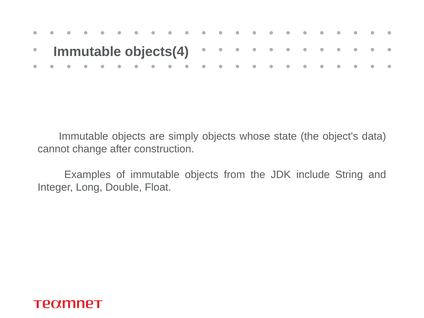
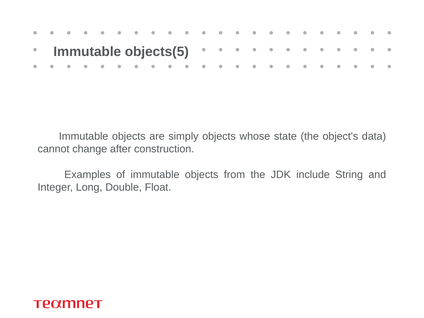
objects(4: objects(4 -> objects(5
